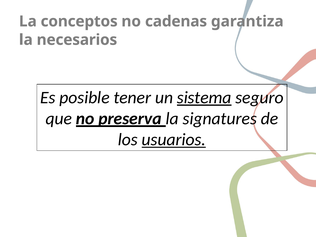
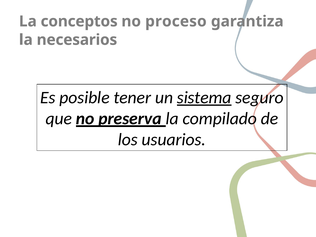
cadenas: cadenas -> proceso
signatures: signatures -> compilado
usuarios underline: present -> none
